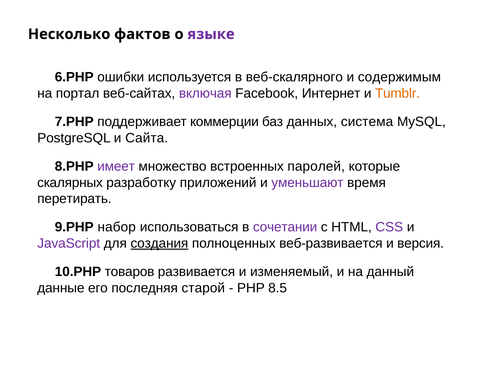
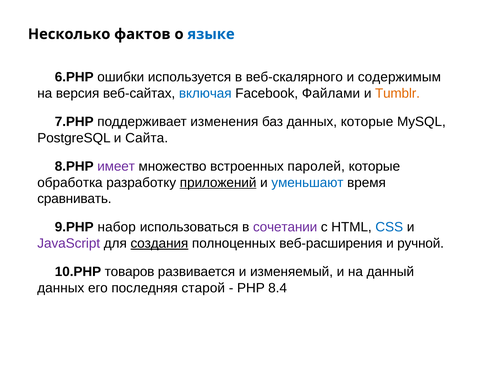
языке colour: purple -> blue
портал: портал -> версия
включая colour: purple -> blue
Интернет: Интернет -> Файлами
коммерции: коммерции -> изменения
данных система: система -> которые
скалярных: скалярных -> обработка
приложений underline: none -> present
уменьшают colour: purple -> blue
перетирать: перетирать -> сравнивать
CSS colour: purple -> blue
веб-развивается: веб-развивается -> веб-расширения
версия: версия -> ручной
данные at (61, 288): данные -> данных
8.5: 8.5 -> 8.4
